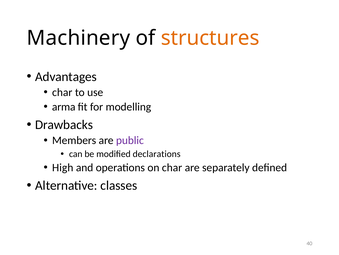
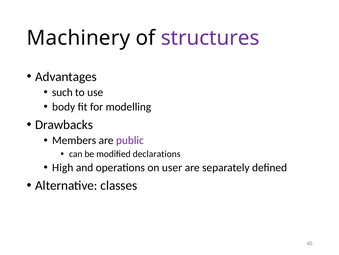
structures colour: orange -> purple
char at (62, 92): char -> such
arma: arma -> body
on char: char -> user
